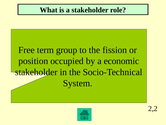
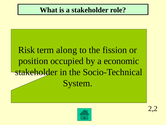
Free: Free -> Risk
group: group -> along
